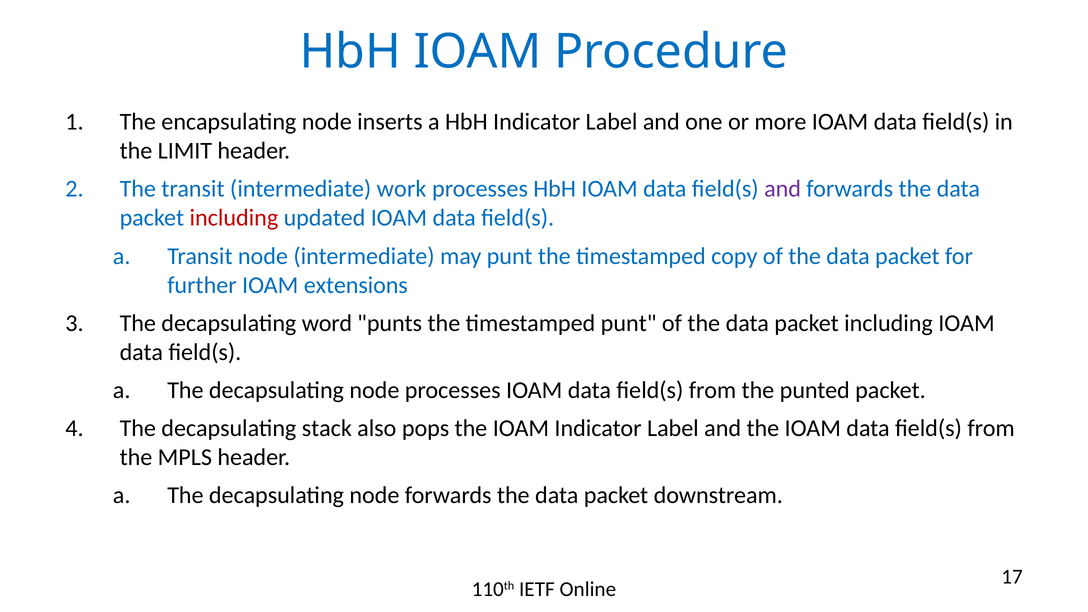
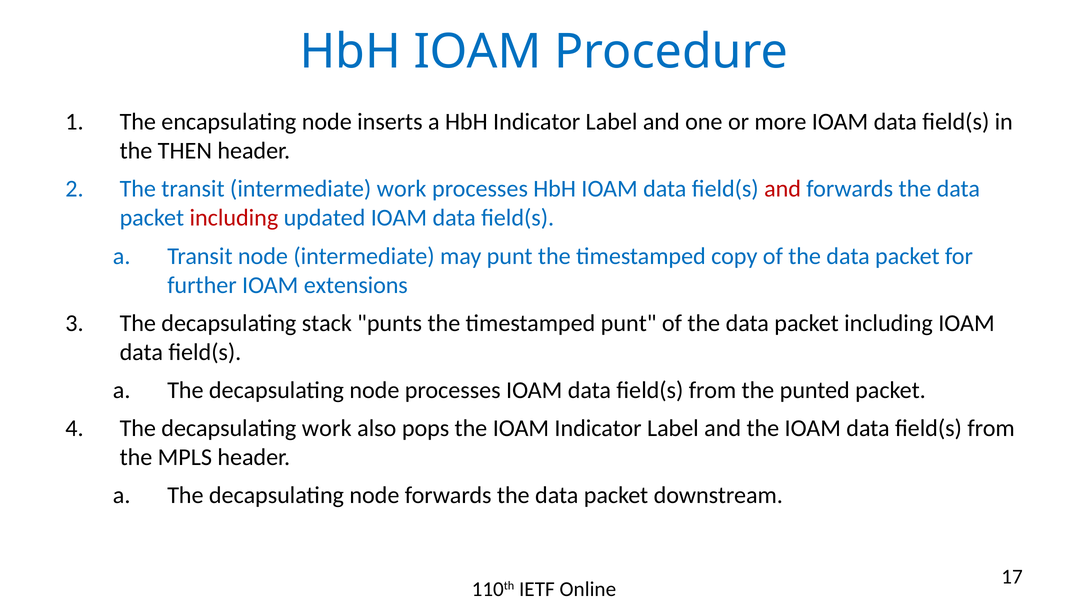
LIMIT: LIMIT -> THEN
and at (783, 189) colour: purple -> red
word: word -> stack
decapsulating stack: stack -> work
